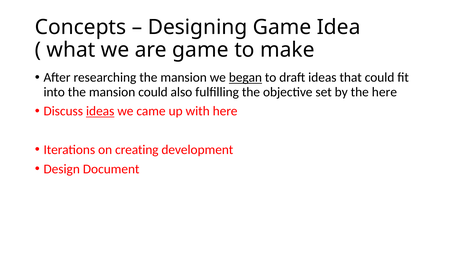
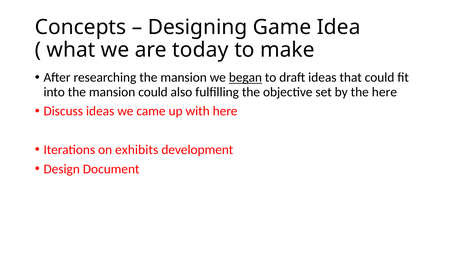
are game: game -> today
ideas at (100, 111) underline: present -> none
creating: creating -> exhibits
